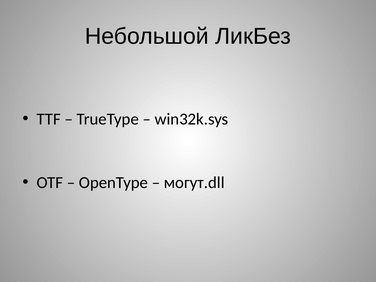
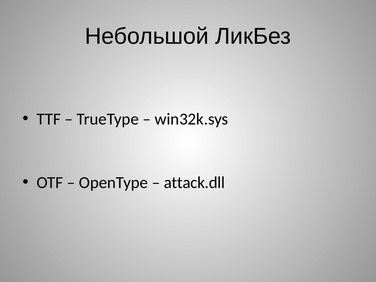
могут.dll: могут.dll -> attack.dll
